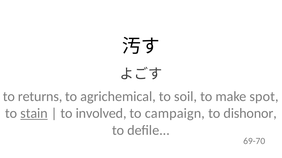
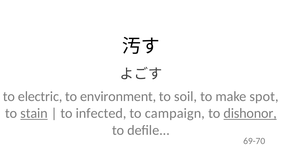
returns: returns -> electric
agrichemical: agrichemical -> environment
involved: involved -> infected
dishonor underline: none -> present
